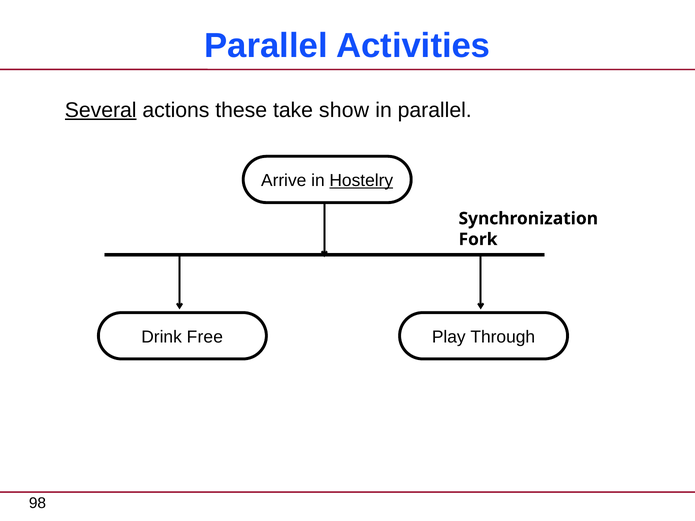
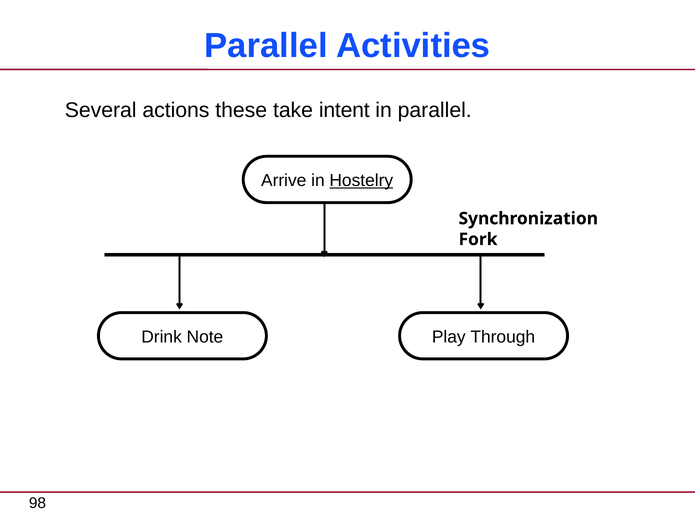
Several underline: present -> none
show: show -> intent
Free: Free -> Note
